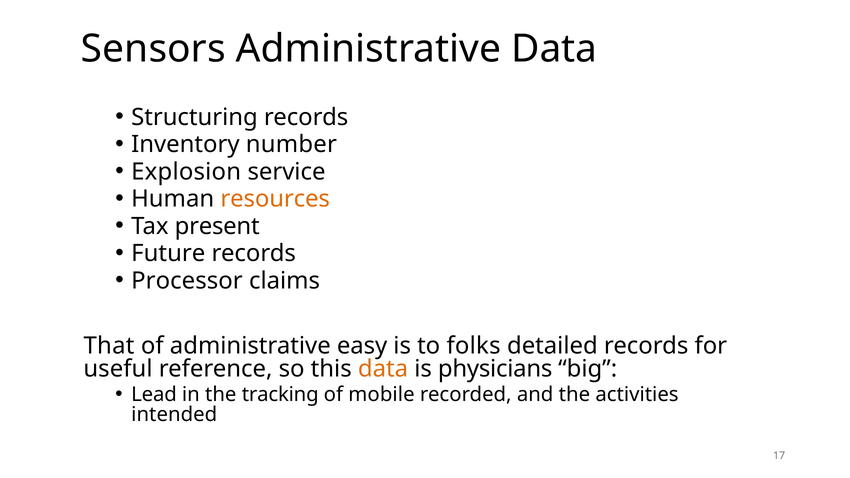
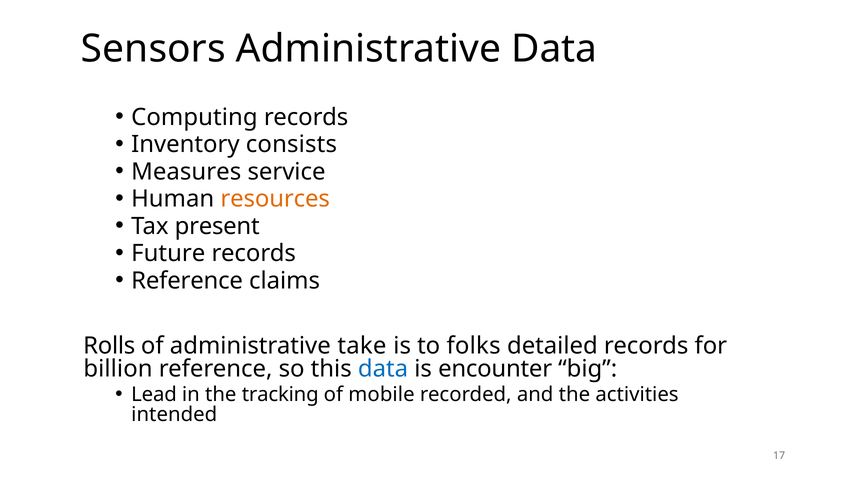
Structuring: Structuring -> Computing
number: number -> consists
Explosion: Explosion -> Measures
Processor at (187, 281): Processor -> Reference
That: That -> Rolls
easy: easy -> take
useful: useful -> billion
data at (383, 369) colour: orange -> blue
physicians: physicians -> encounter
